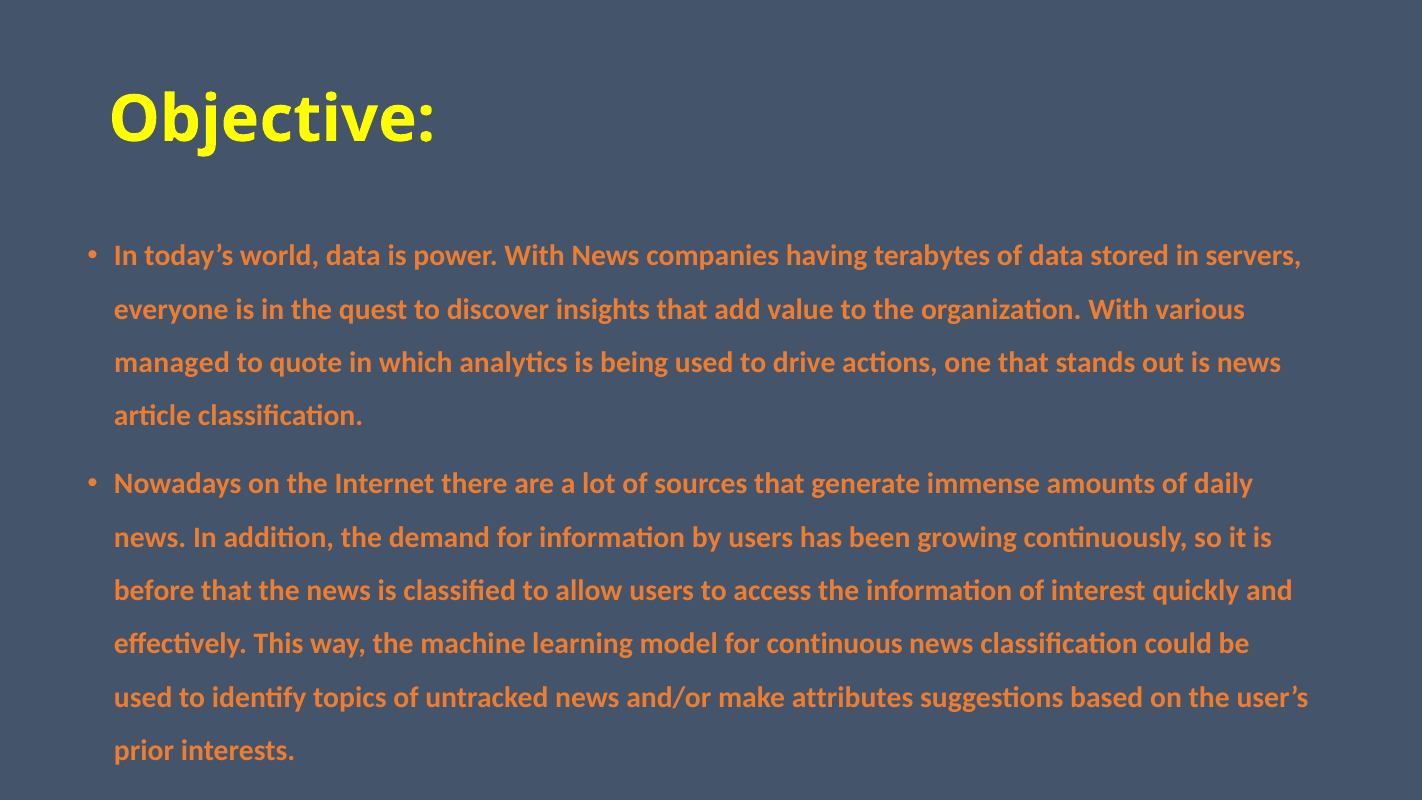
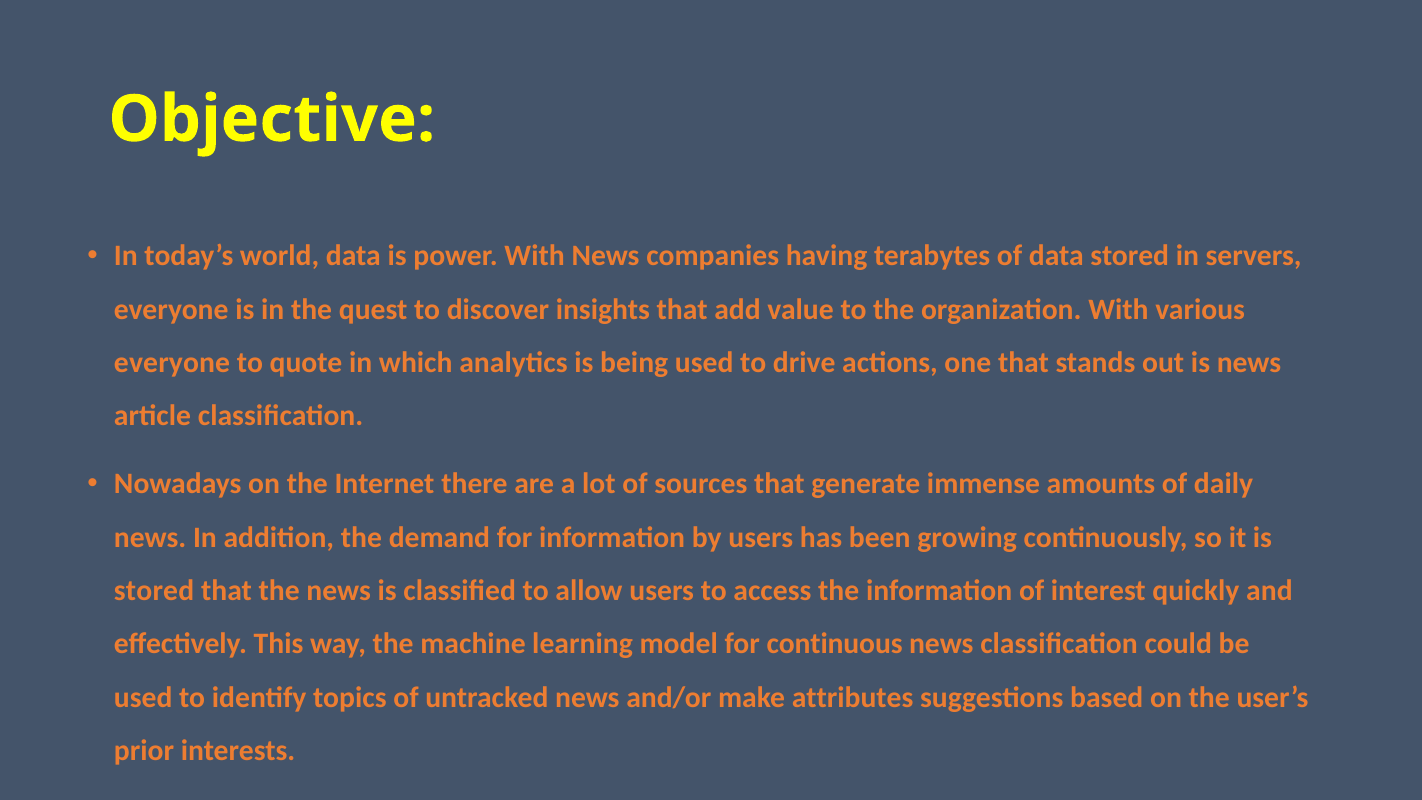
managed at (172, 363): managed -> everyone
before at (154, 591): before -> stored
